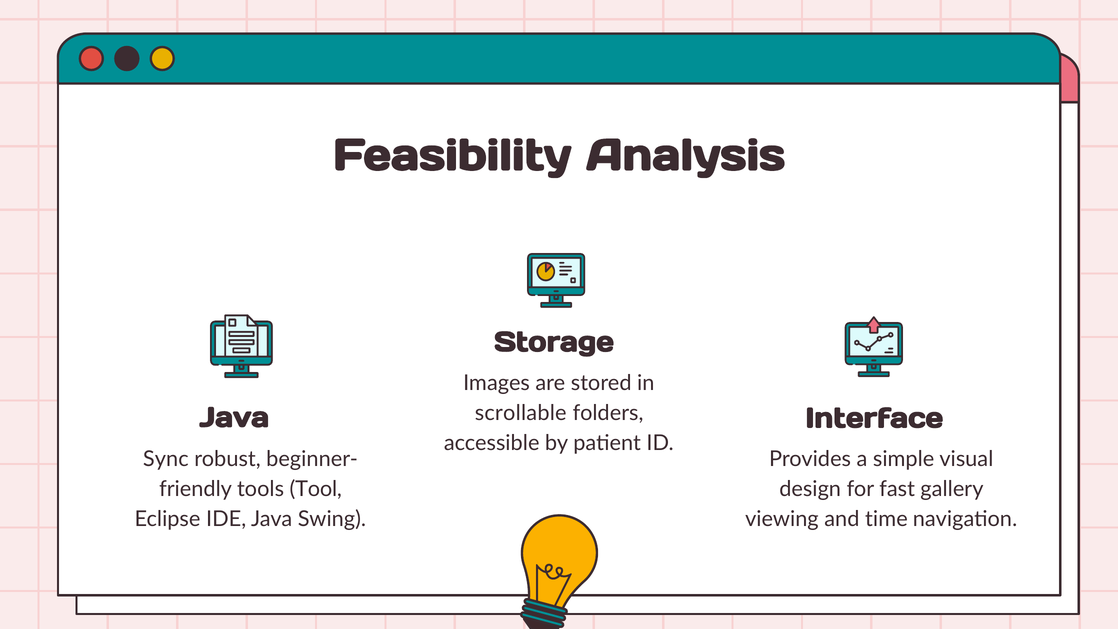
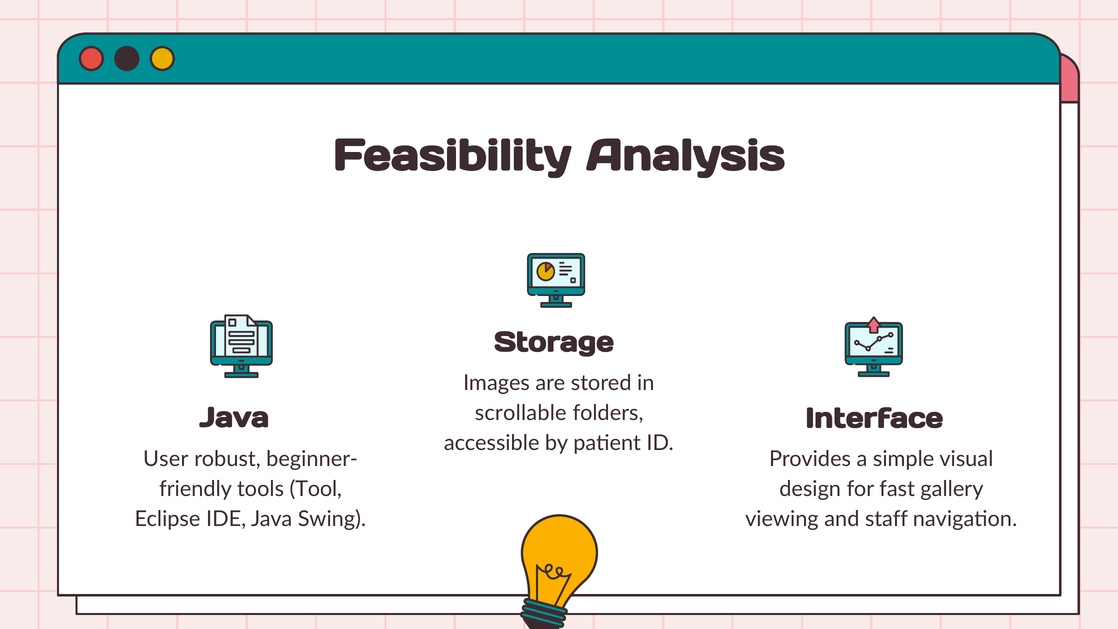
Sync: Sync -> User
time: time -> staff
